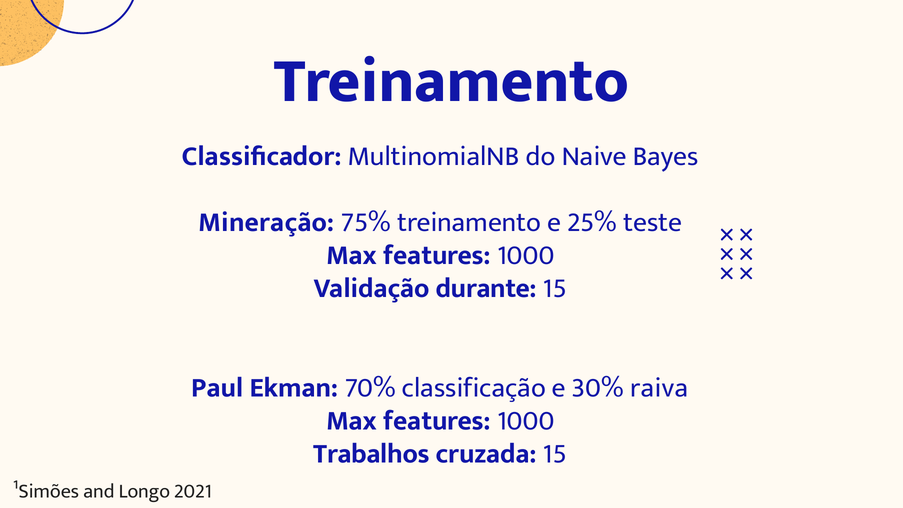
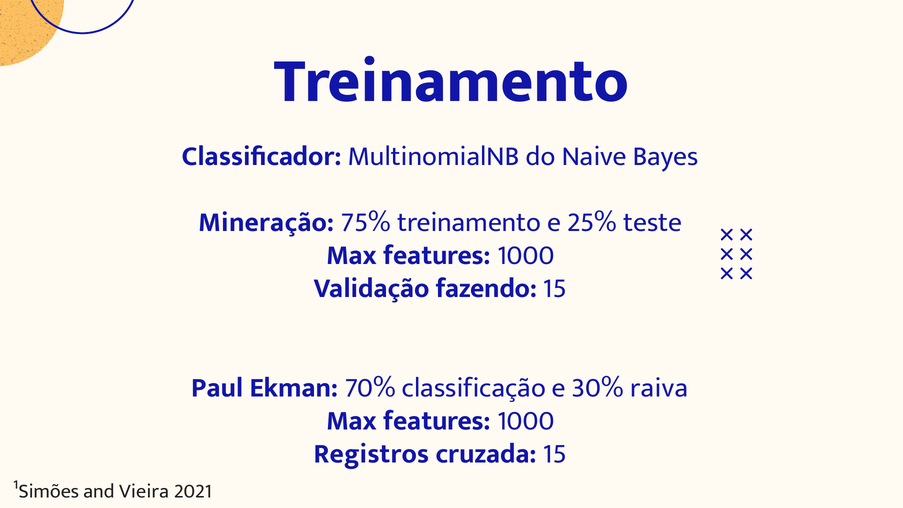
durante: durante -> fazendo
Trabalhos: Trabalhos -> Registros
Longo: Longo -> Vieira
